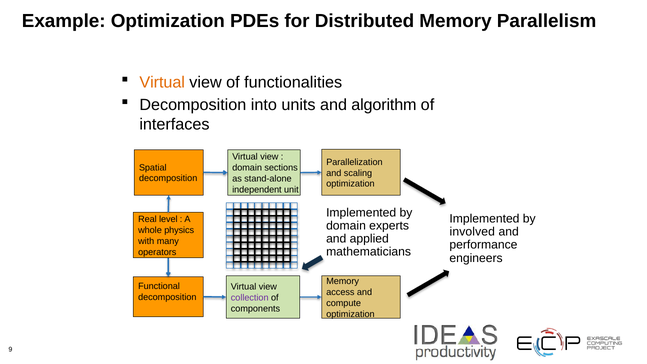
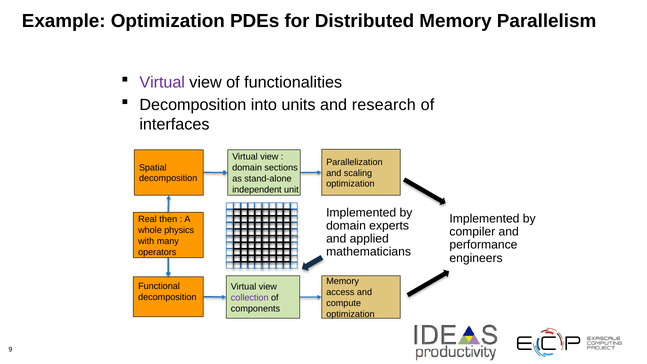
Virtual at (162, 83) colour: orange -> purple
algorithm: algorithm -> research
level: level -> then
involved: involved -> compiler
